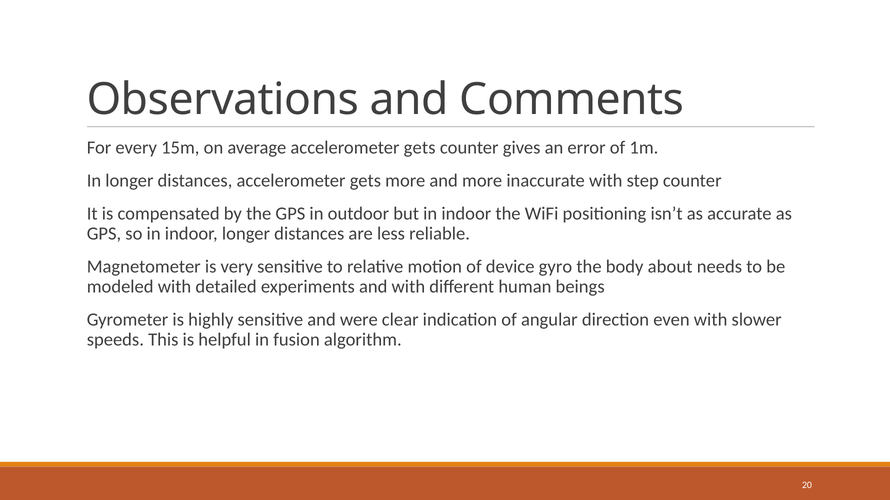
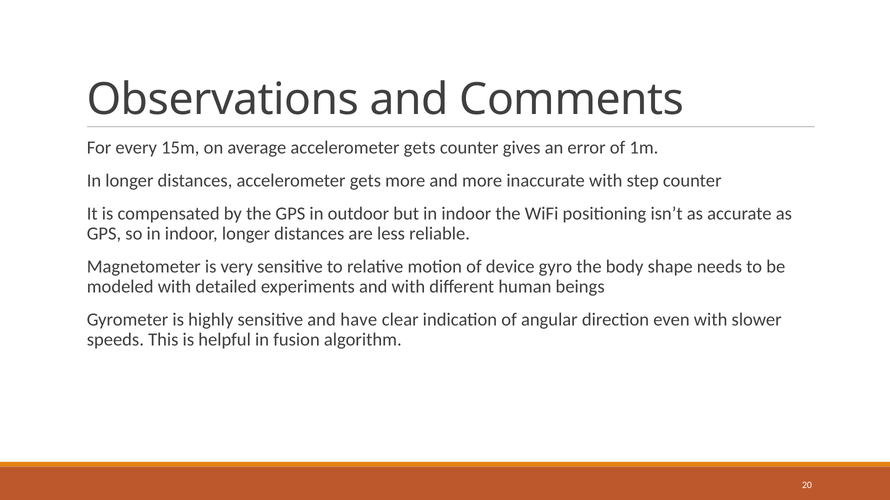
about: about -> shape
were: were -> have
